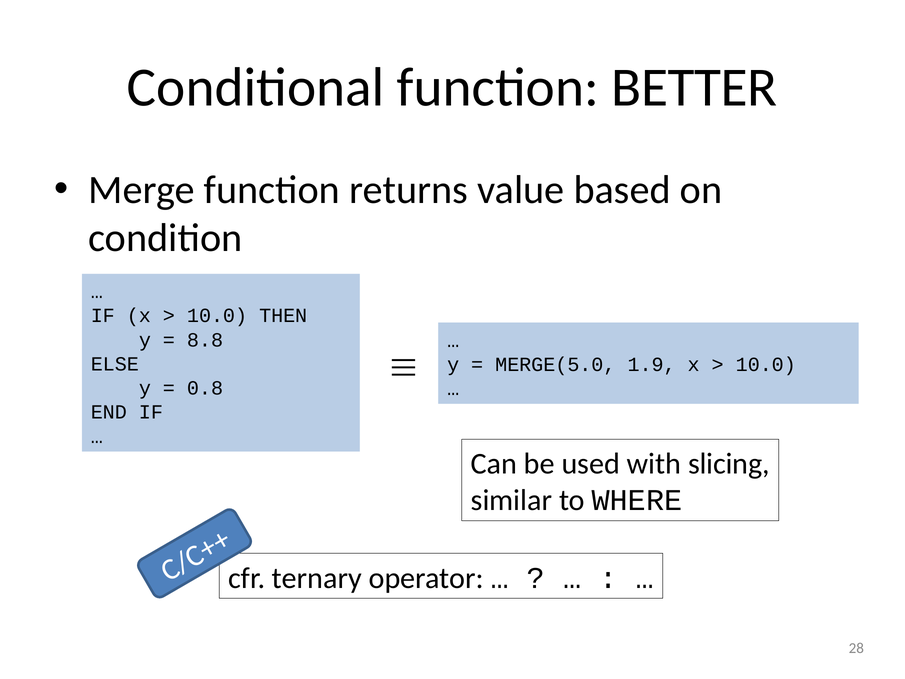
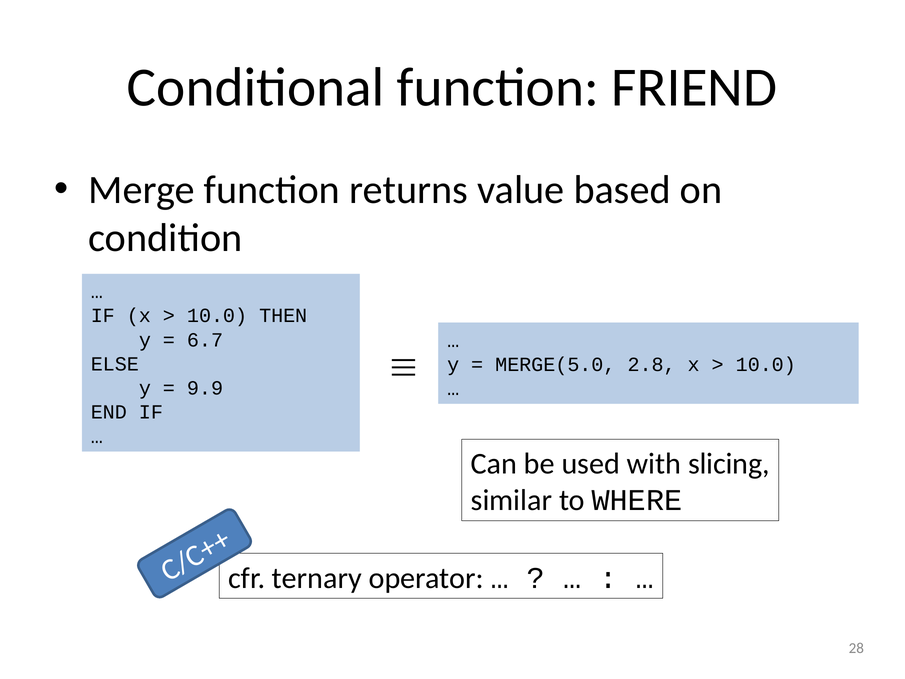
BETTER: BETTER -> FRIEND
8.8: 8.8 -> 6.7
1.9: 1.9 -> 2.8
0.8: 0.8 -> 9.9
